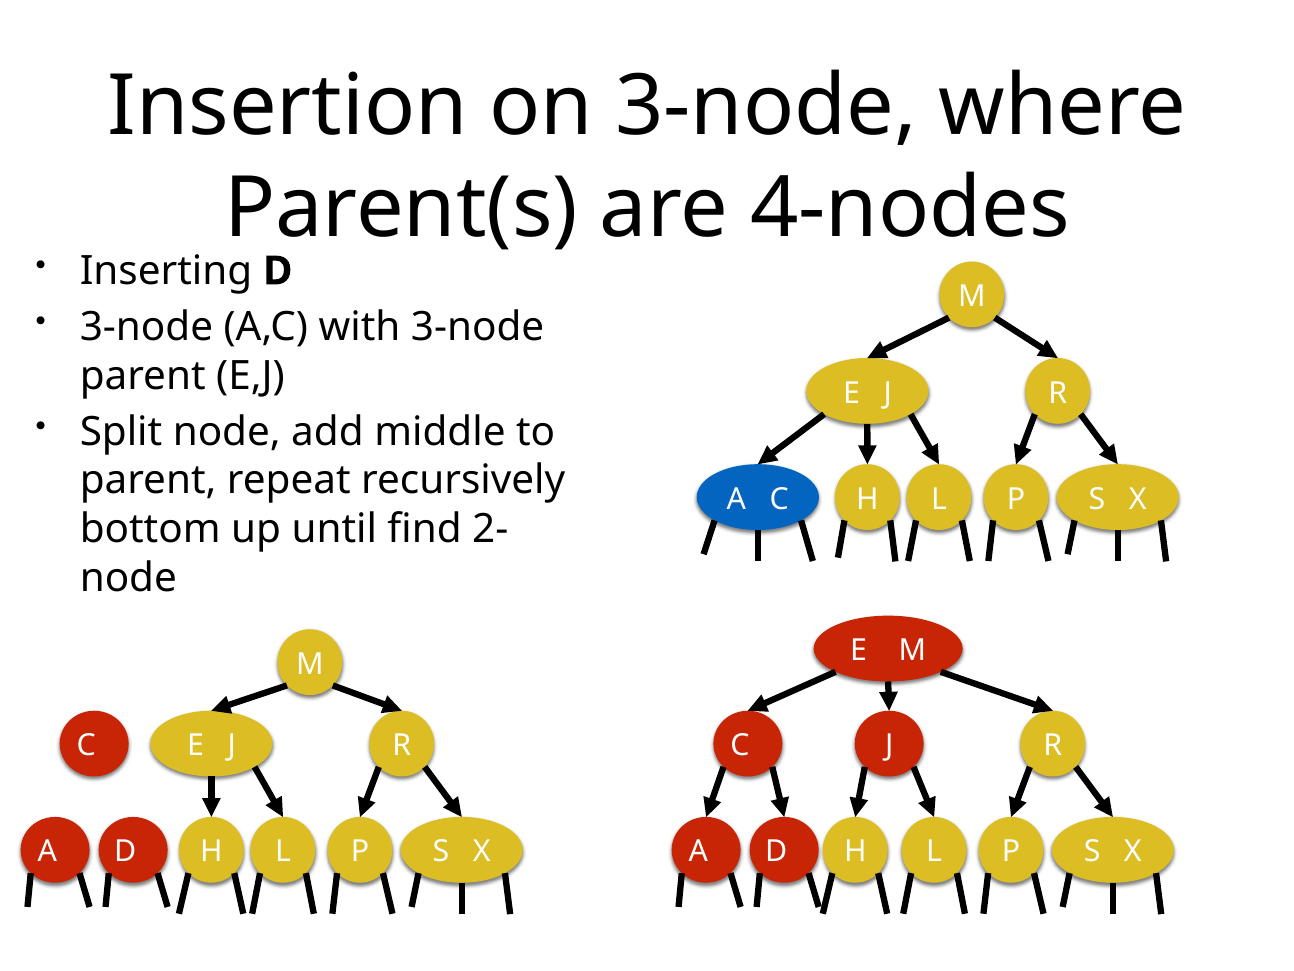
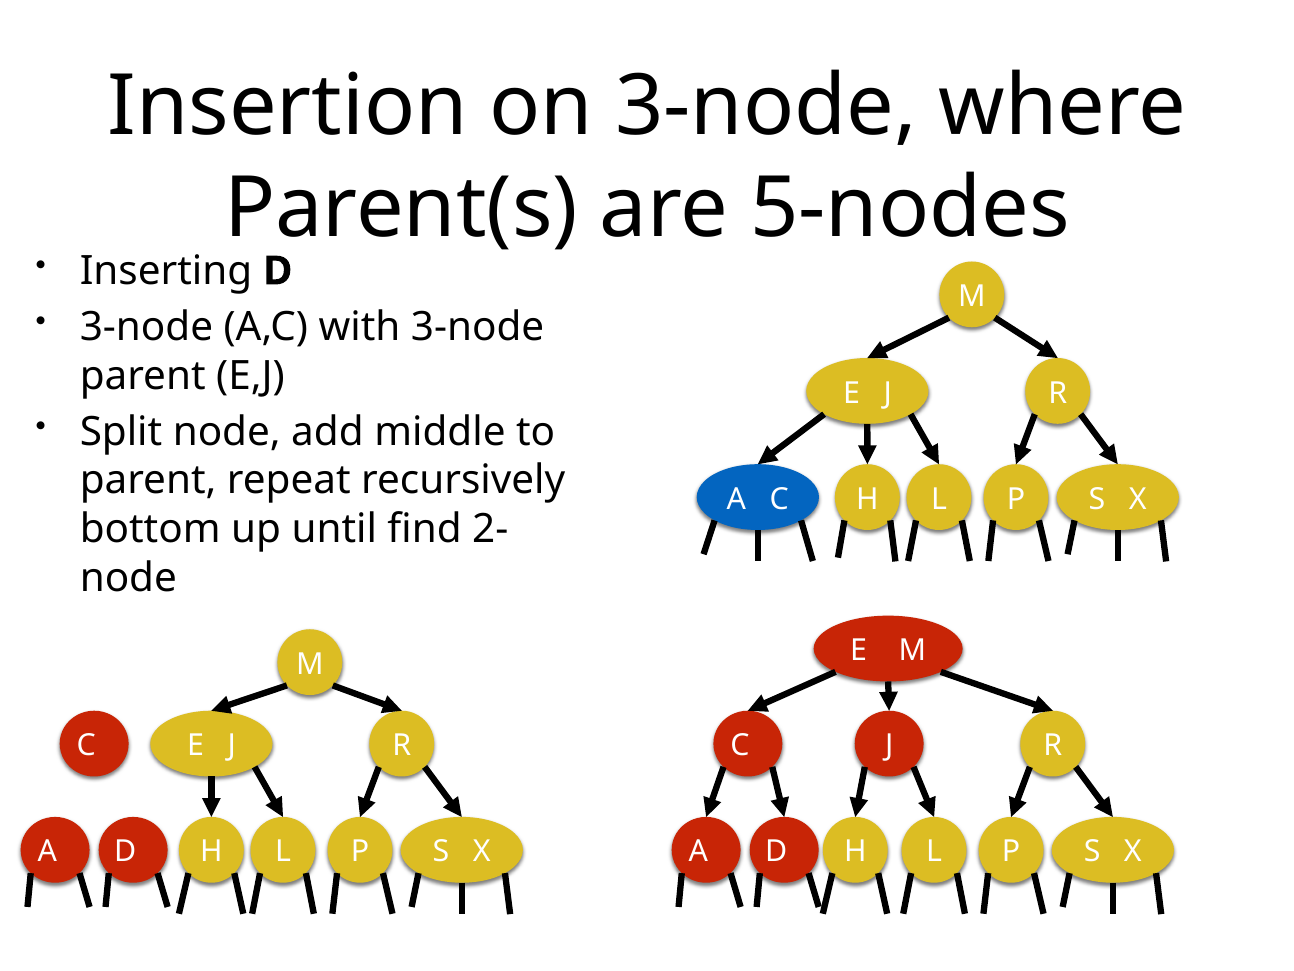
4-nodes: 4-nodes -> 5-nodes
